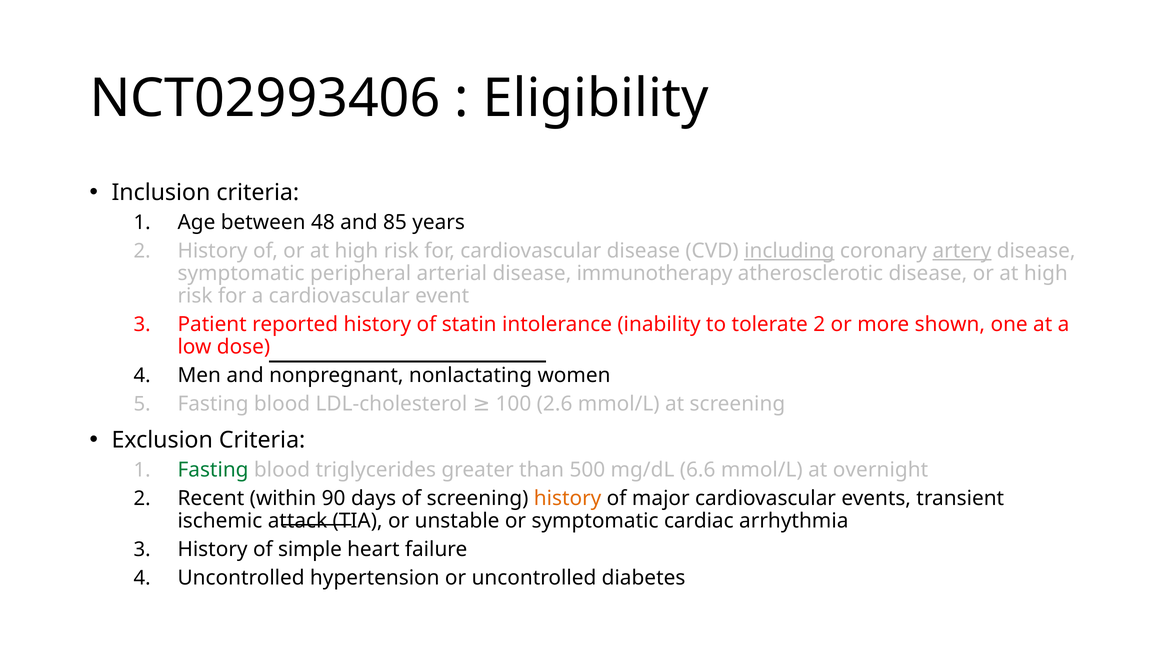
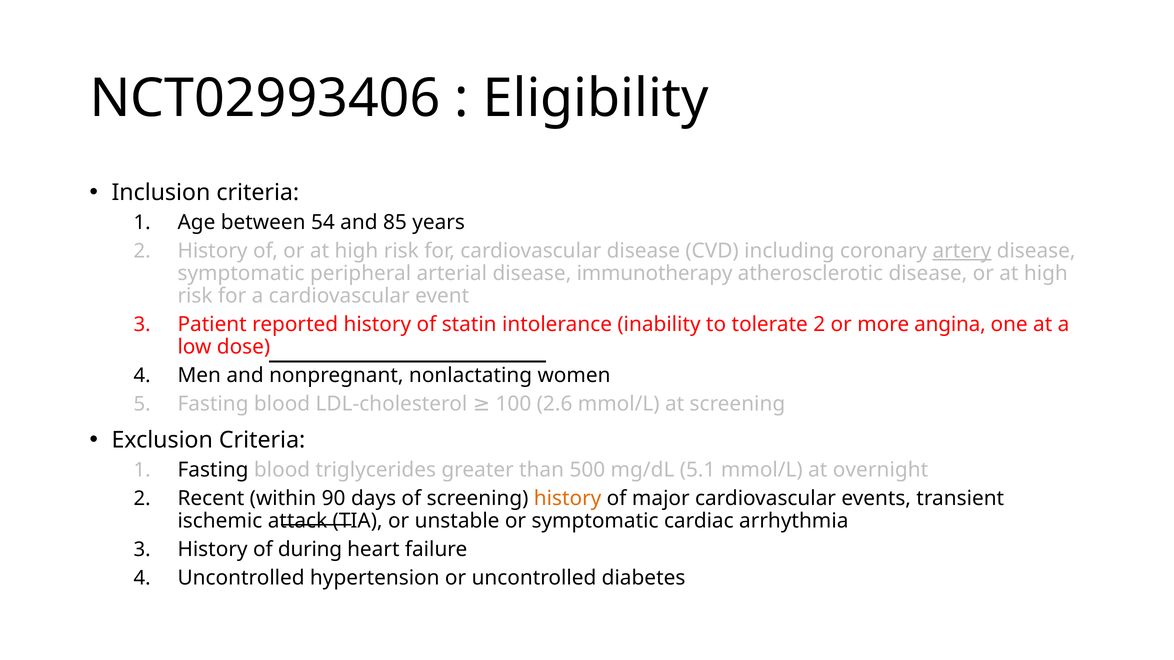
48: 48 -> 54
including underline: present -> none
shown: shown -> angina
Fasting at (213, 470) colour: green -> black
6.6: 6.6 -> 5.1
simple: simple -> during
